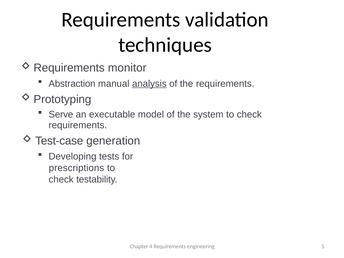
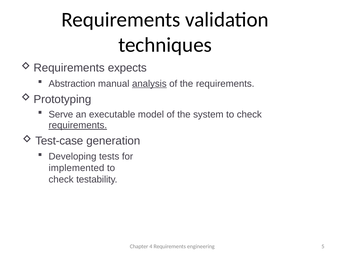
monitor: monitor -> expects
requirements at (78, 125) underline: none -> present
prescriptions: prescriptions -> implemented
